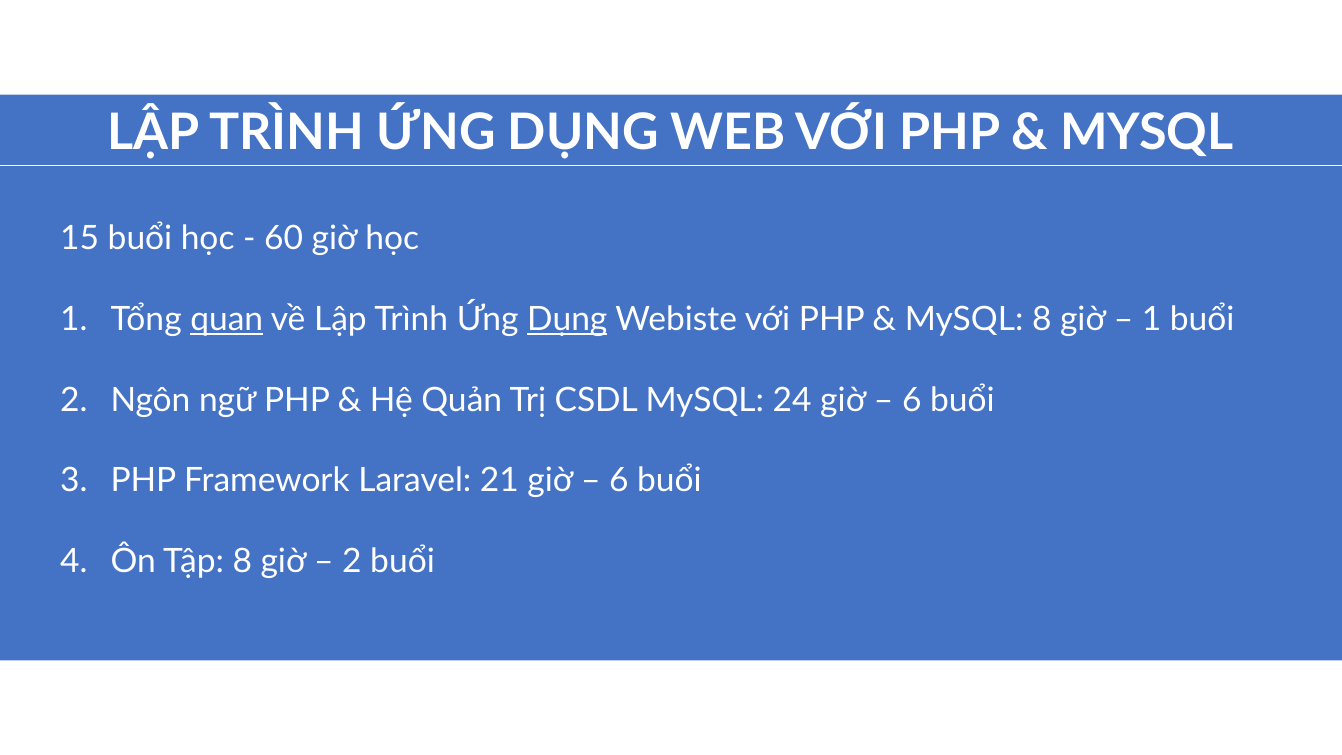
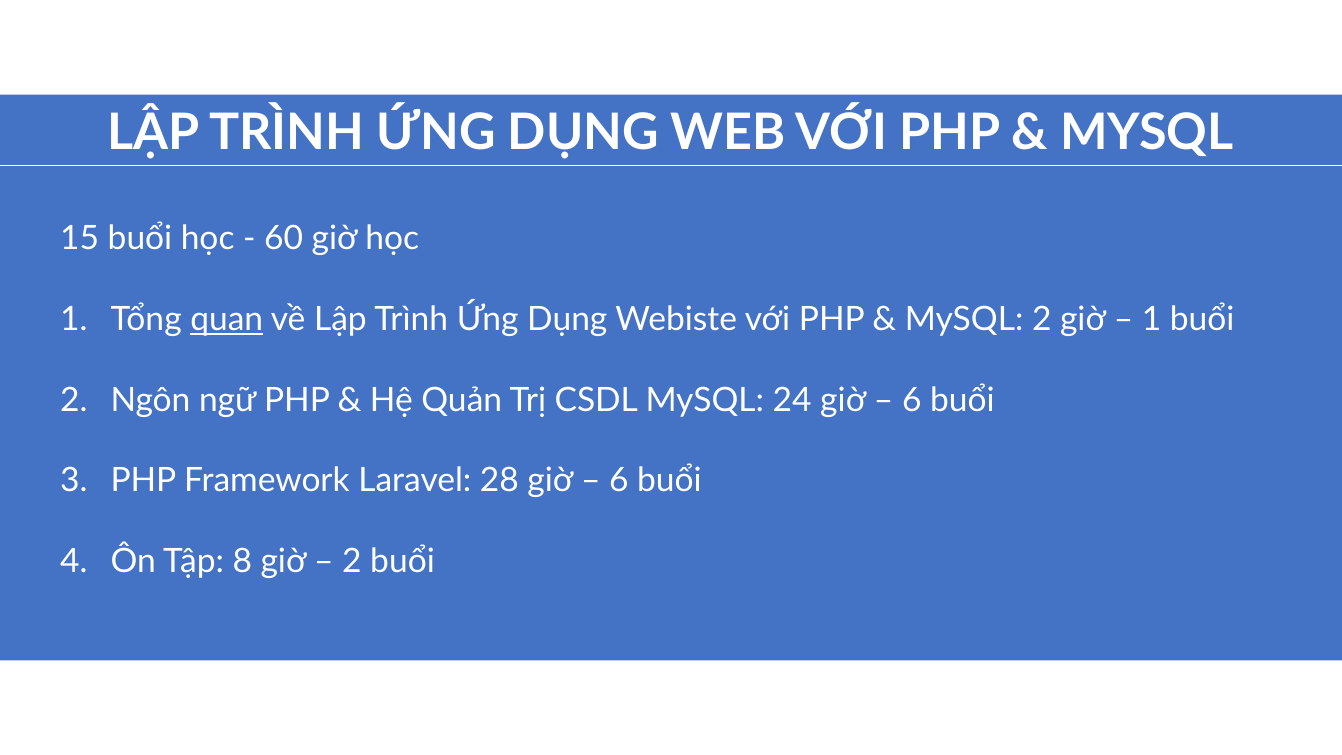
Dụng at (567, 319) underline: present -> none
MySQL 8: 8 -> 2
21: 21 -> 28
